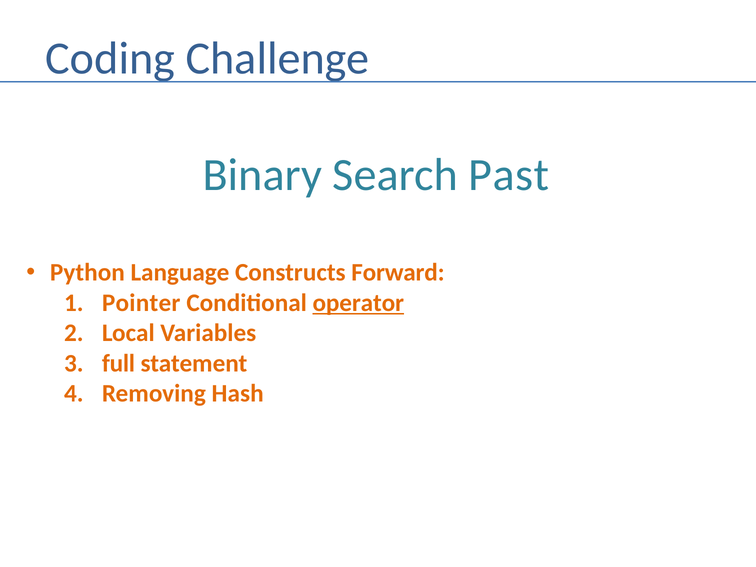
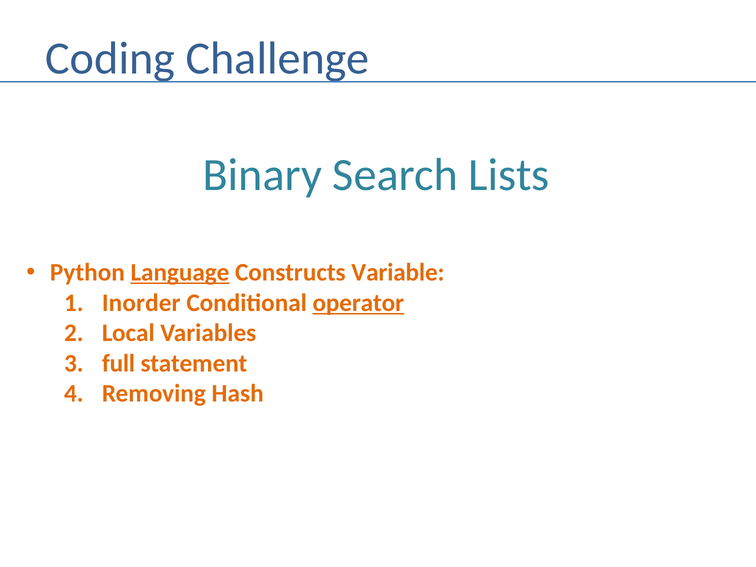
Past: Past -> Lists
Language underline: none -> present
Forward: Forward -> Variable
Pointer: Pointer -> Inorder
